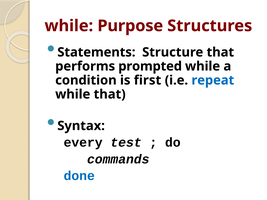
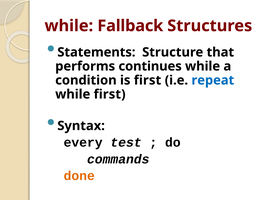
Purpose: Purpose -> Fallback
prompted: prompted -> continues
while that: that -> first
done colour: blue -> orange
